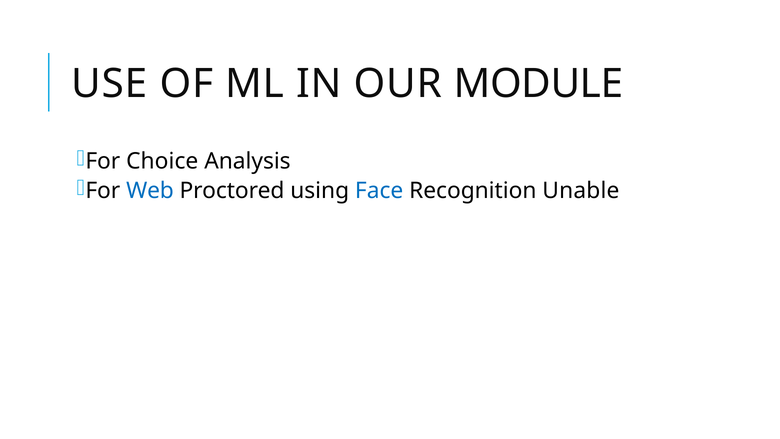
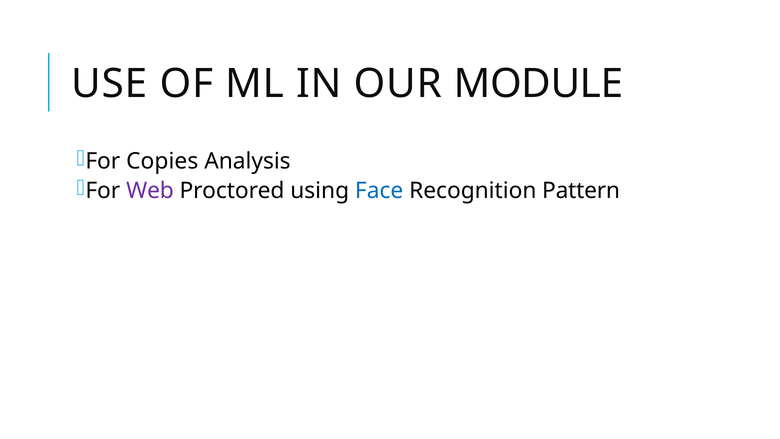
Choice: Choice -> Copies
Web colour: blue -> purple
Unable: Unable -> Pattern
